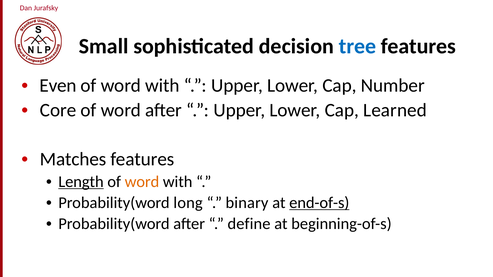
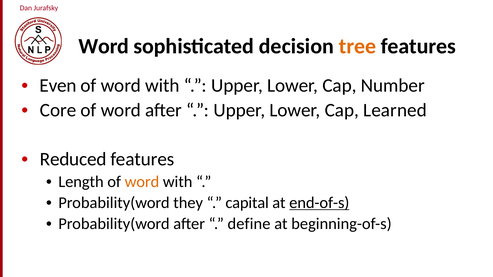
Small at (104, 46): Small -> Word
tree colour: blue -> orange
Matches: Matches -> Reduced
Length underline: present -> none
long: long -> they
binary: binary -> capital
